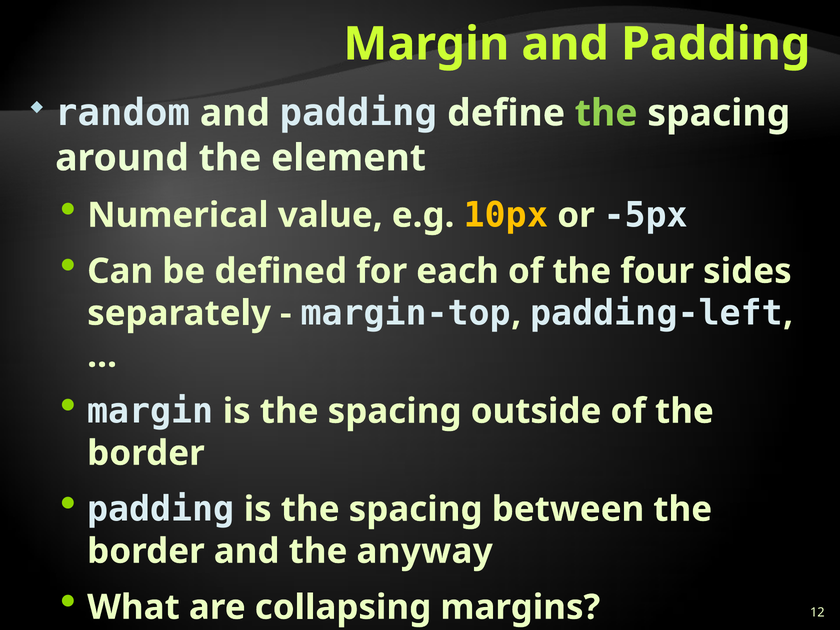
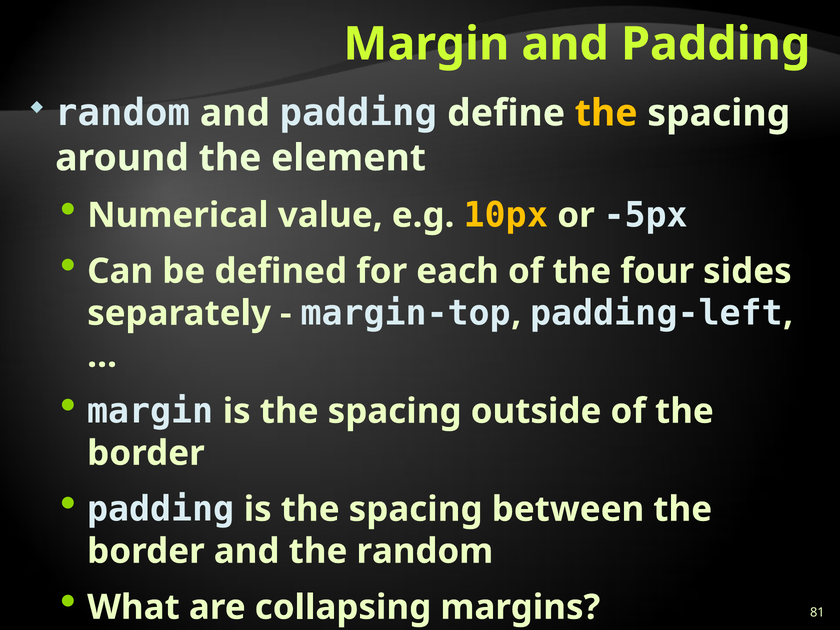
the at (606, 113) colour: light green -> yellow
the anyway: anyway -> random
12: 12 -> 81
